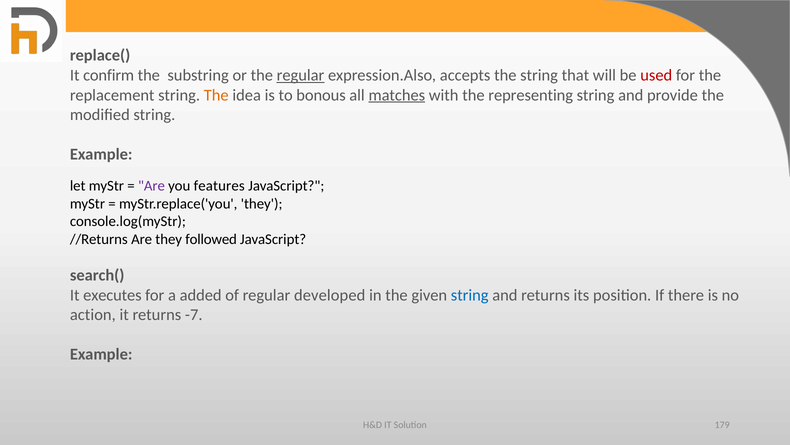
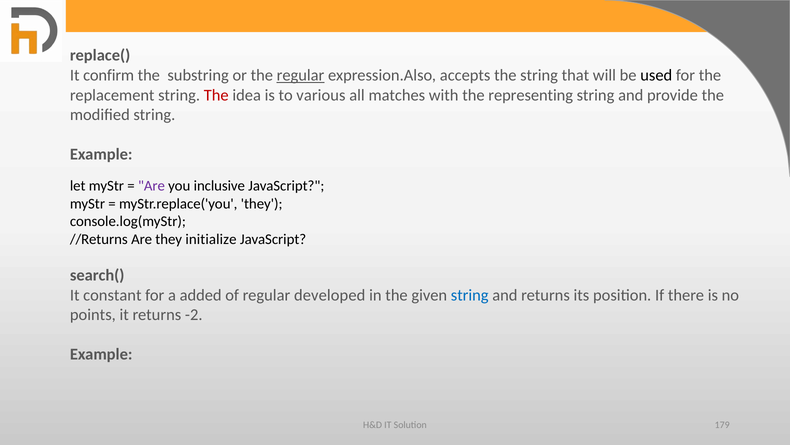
used colour: red -> black
The at (216, 95) colour: orange -> red
bonous: bonous -> various
matches underline: present -> none
features: features -> inclusive
followed: followed -> initialize
executes: executes -> constant
action: action -> points
-7: -7 -> -2
